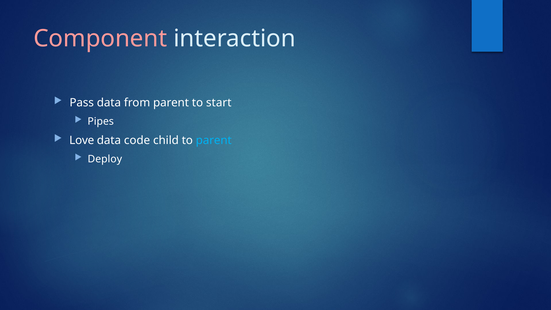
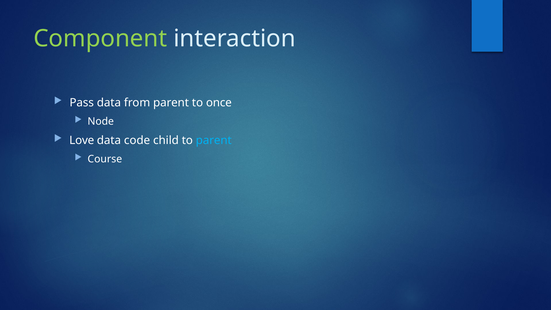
Component colour: pink -> light green
start: start -> once
Pipes: Pipes -> Node
Deploy: Deploy -> Course
